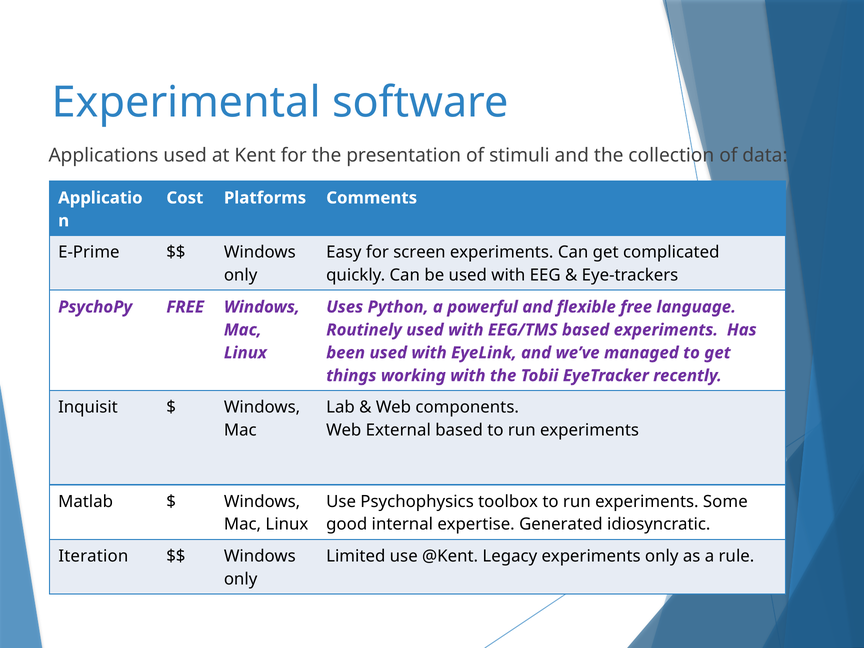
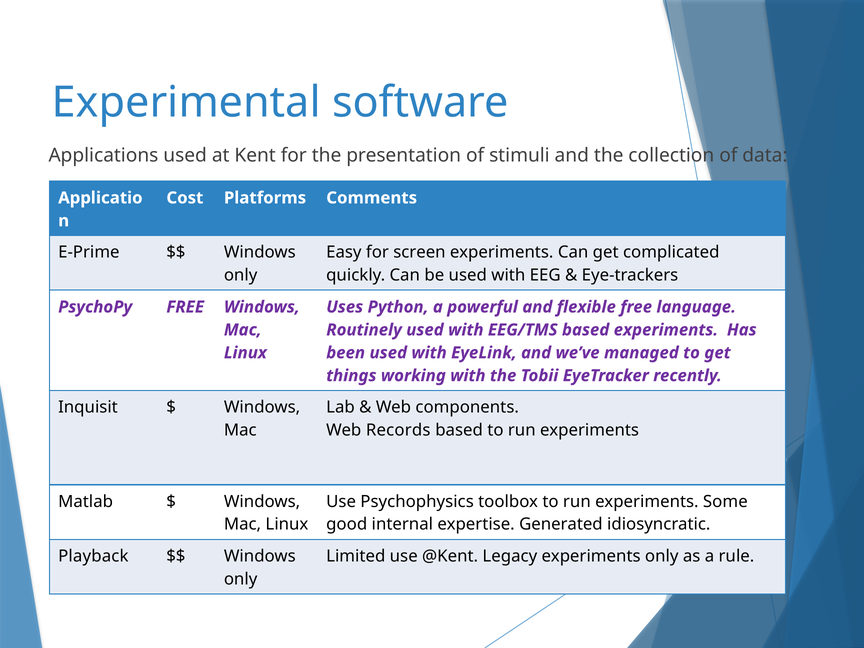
External: External -> Records
Iteration: Iteration -> Playback
